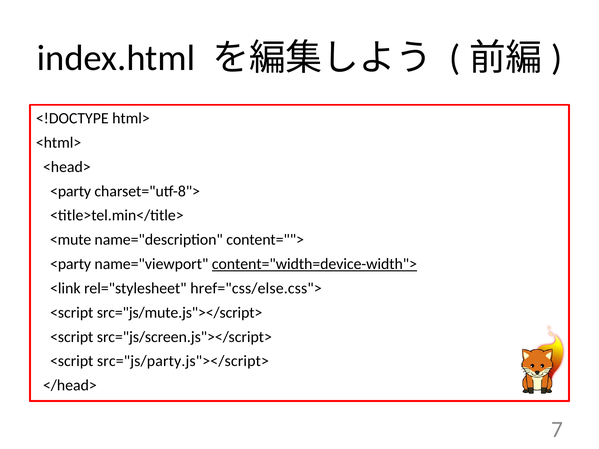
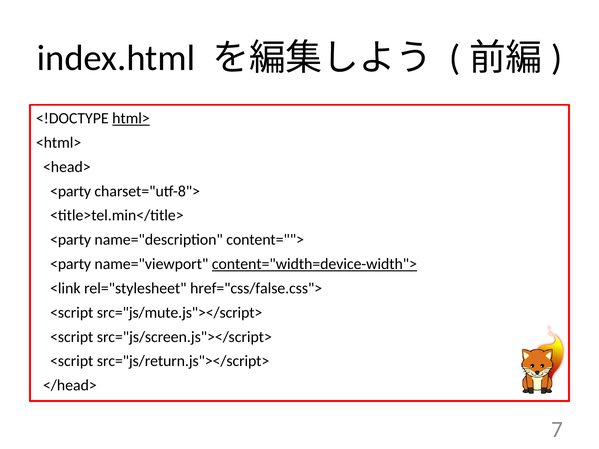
html> underline: none -> present
<mute at (71, 240): <mute -> <party
href="css/else.css">: href="css/else.css"> -> href="css/false.css">
src="js/party.js"></script>: src="js/party.js"></script> -> src="js/return.js"></script>
